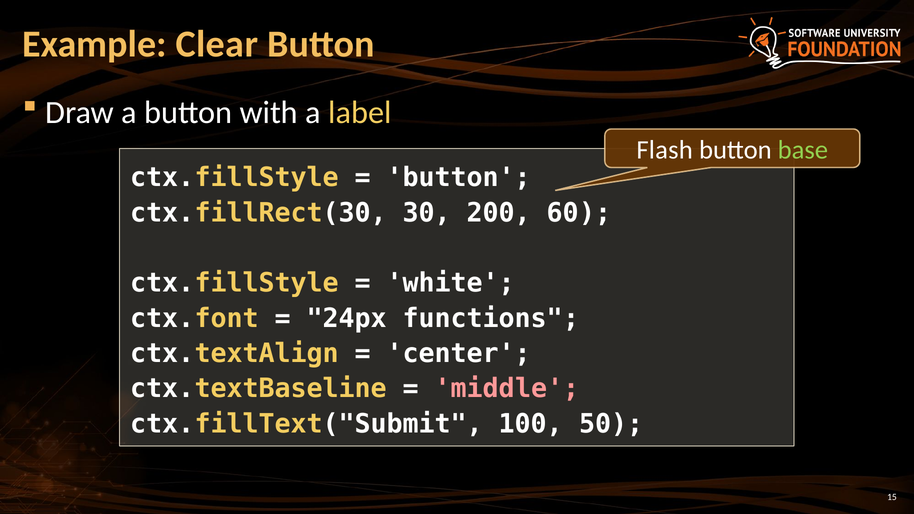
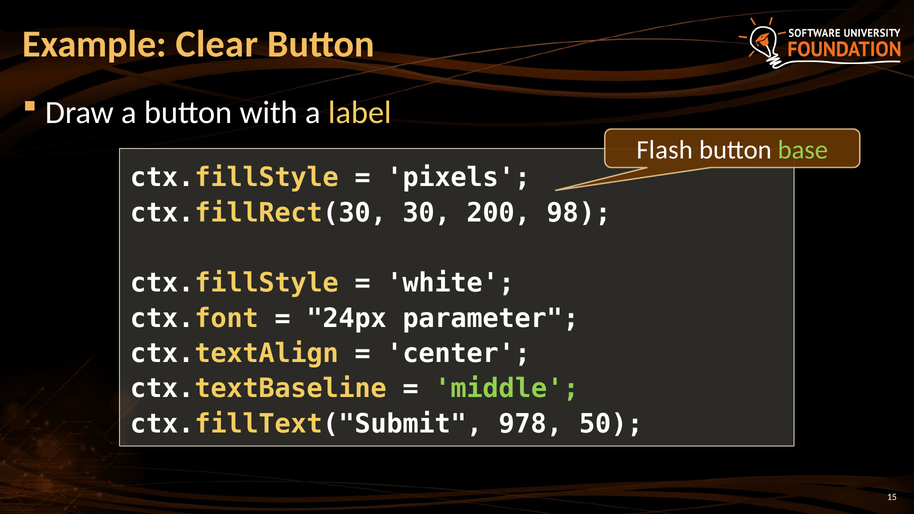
button at (459, 178): button -> pixels
60: 60 -> 98
functions: functions -> parameter
middle colour: pink -> light green
100: 100 -> 978
